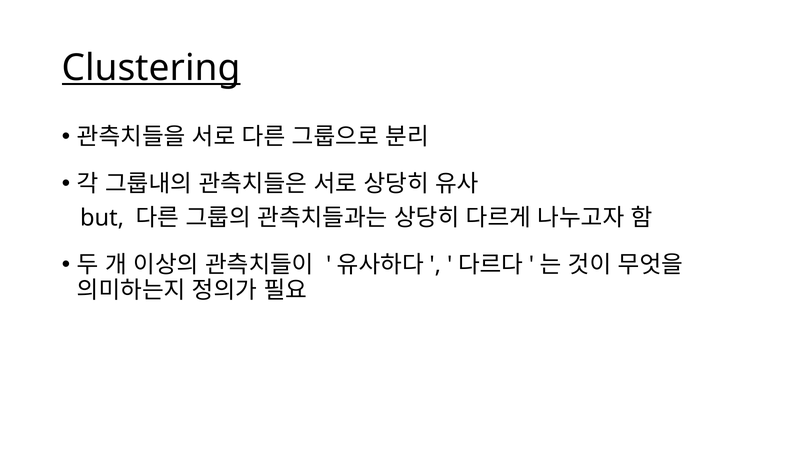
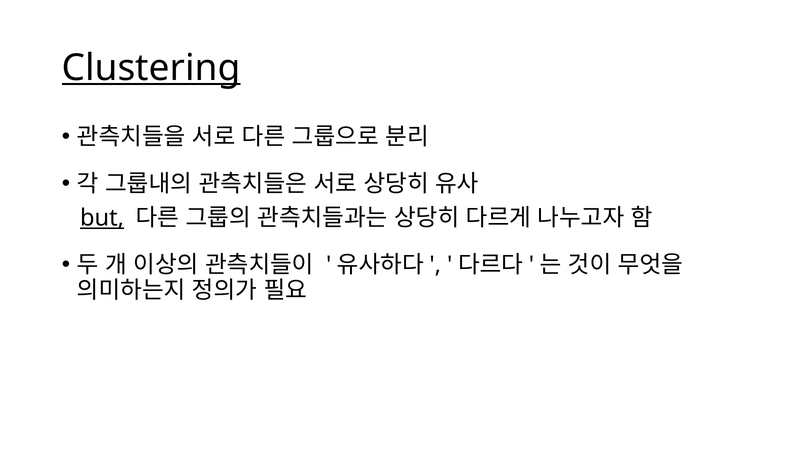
but underline: none -> present
